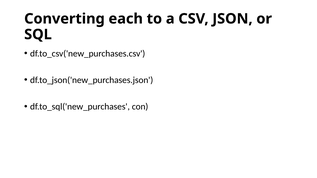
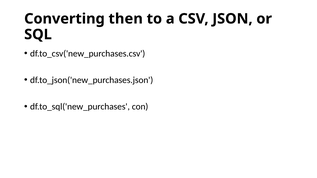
each: each -> then
